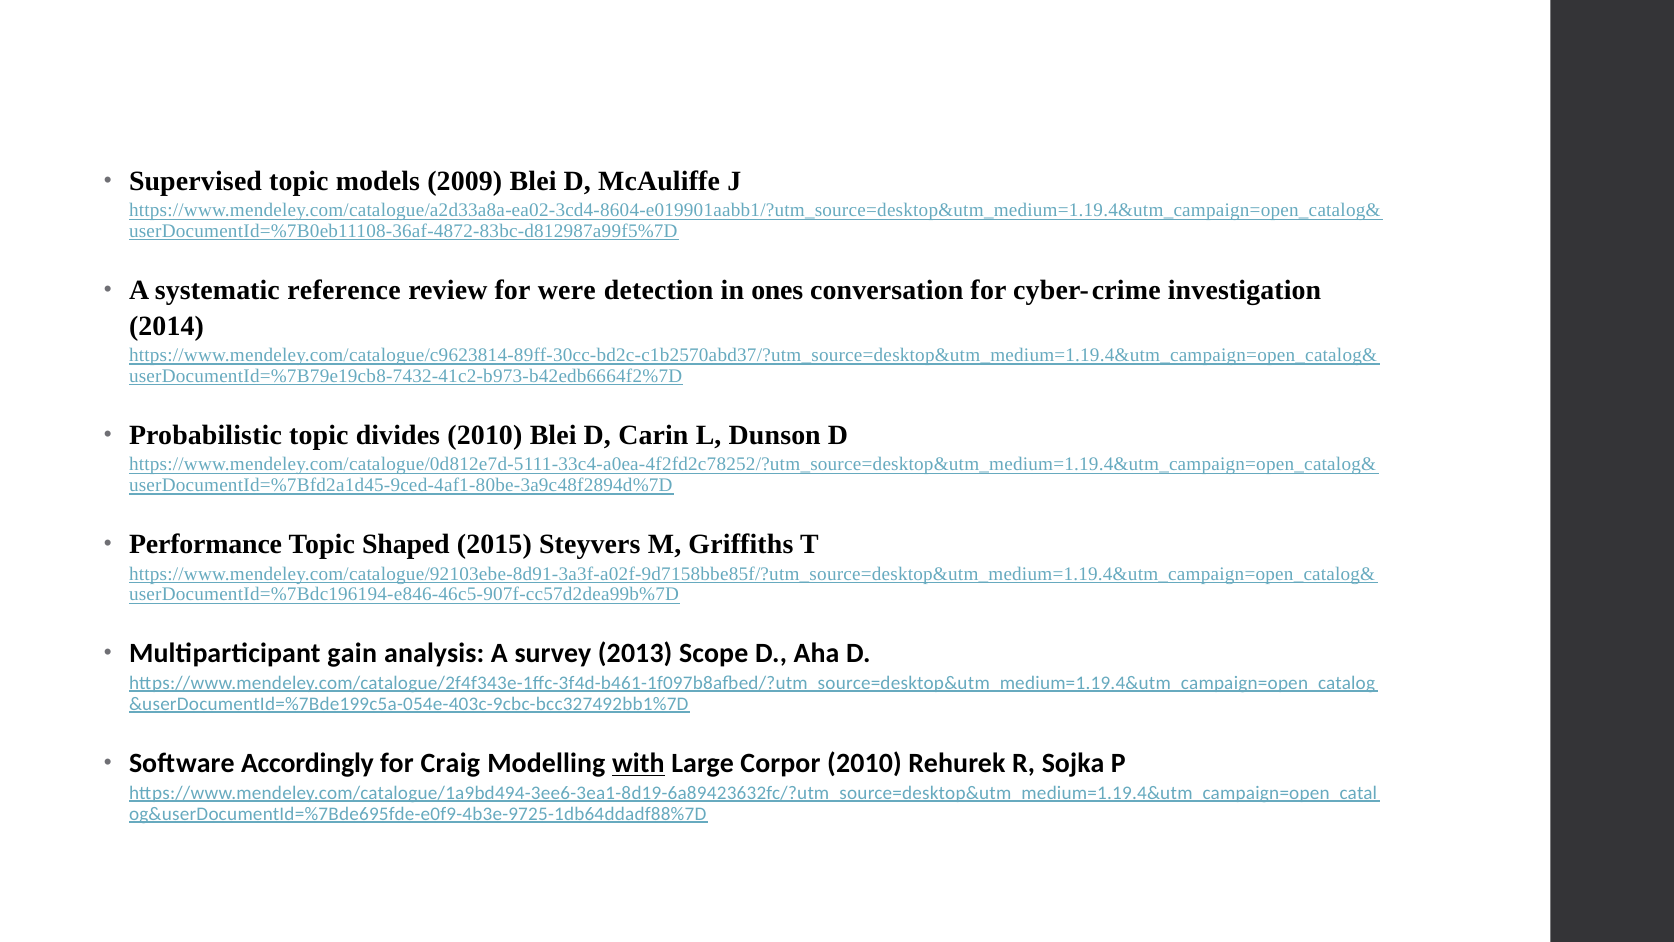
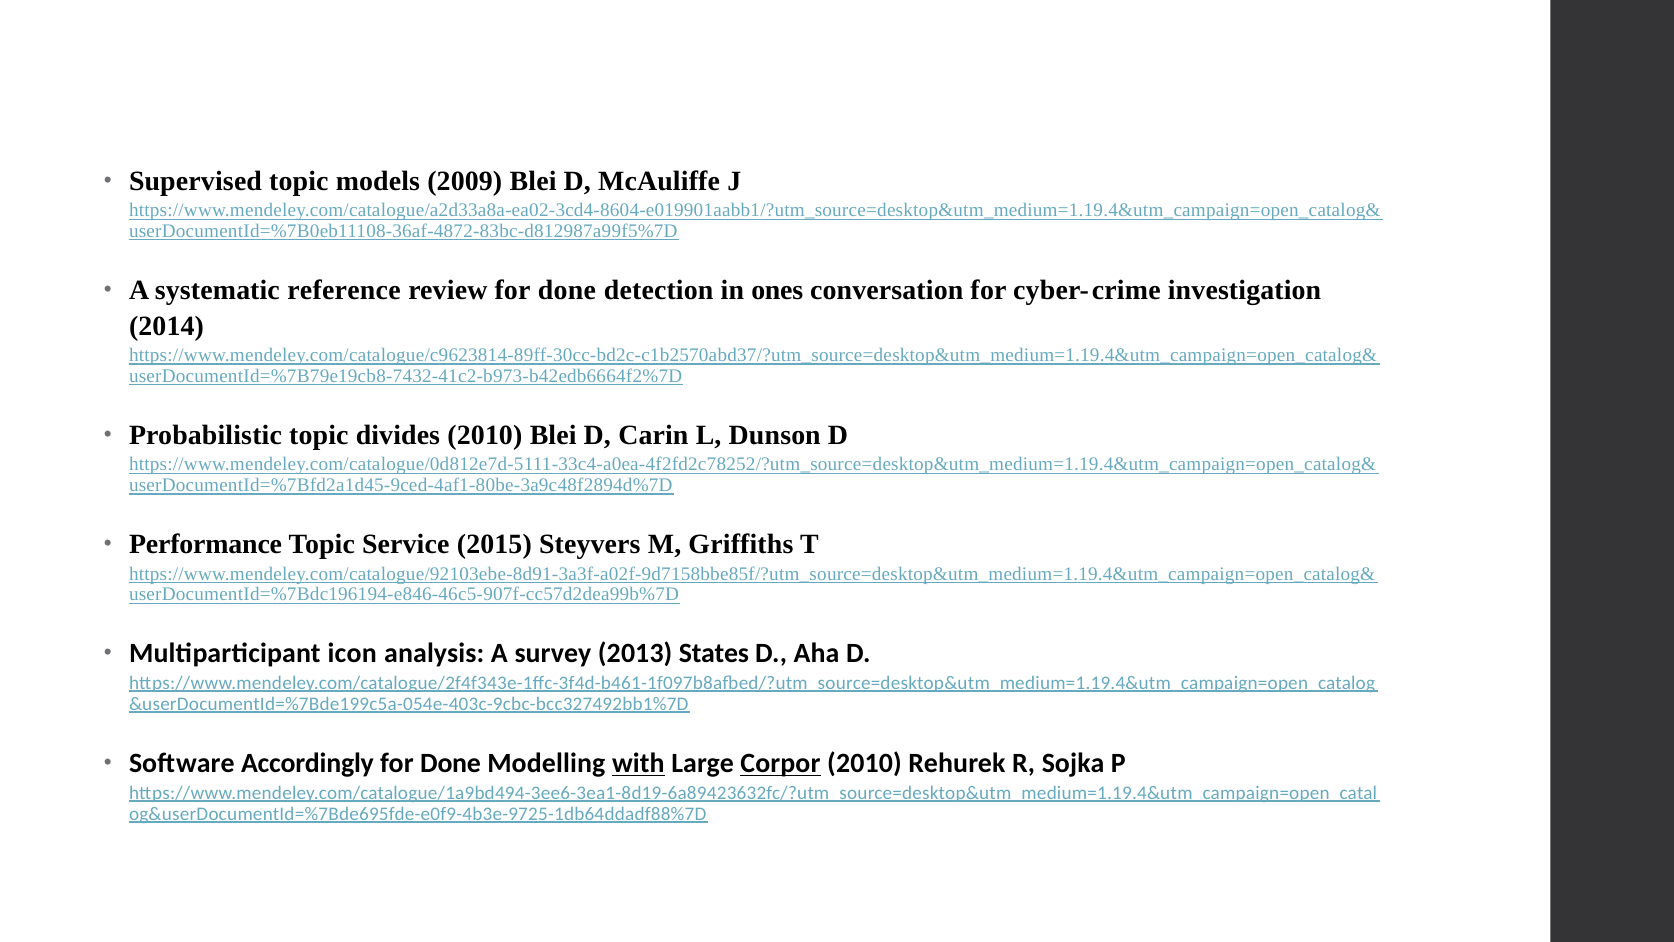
review for were: were -> done
Shaped: Shaped -> Service
gain: gain -> icon
Scope: Scope -> States
Craig at (450, 763): Craig -> Done
Corpor underline: none -> present
